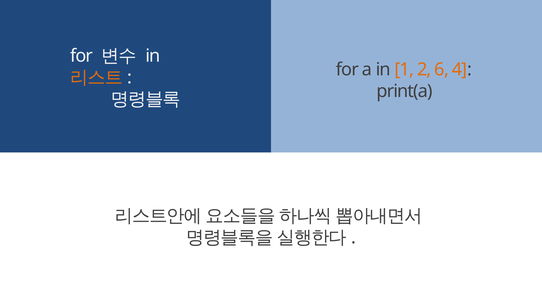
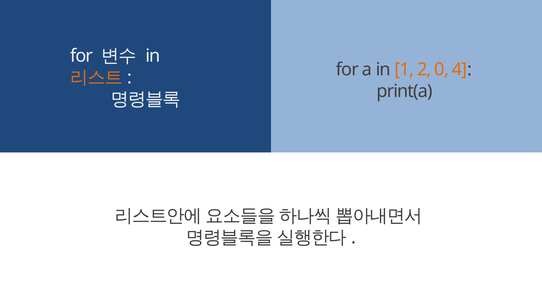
6: 6 -> 0
